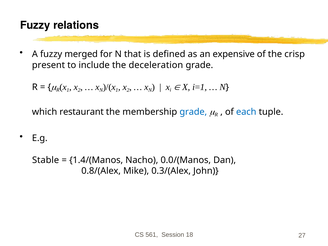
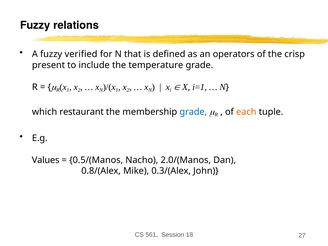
merged: merged -> verified
expensive: expensive -> operators
deceleration: deceleration -> temperature
each colour: blue -> orange
Stable: Stable -> Values
1.4/(Manos: 1.4/(Manos -> 0.5/(Manos
0.0/(Manos: 0.0/(Manos -> 2.0/(Manos
